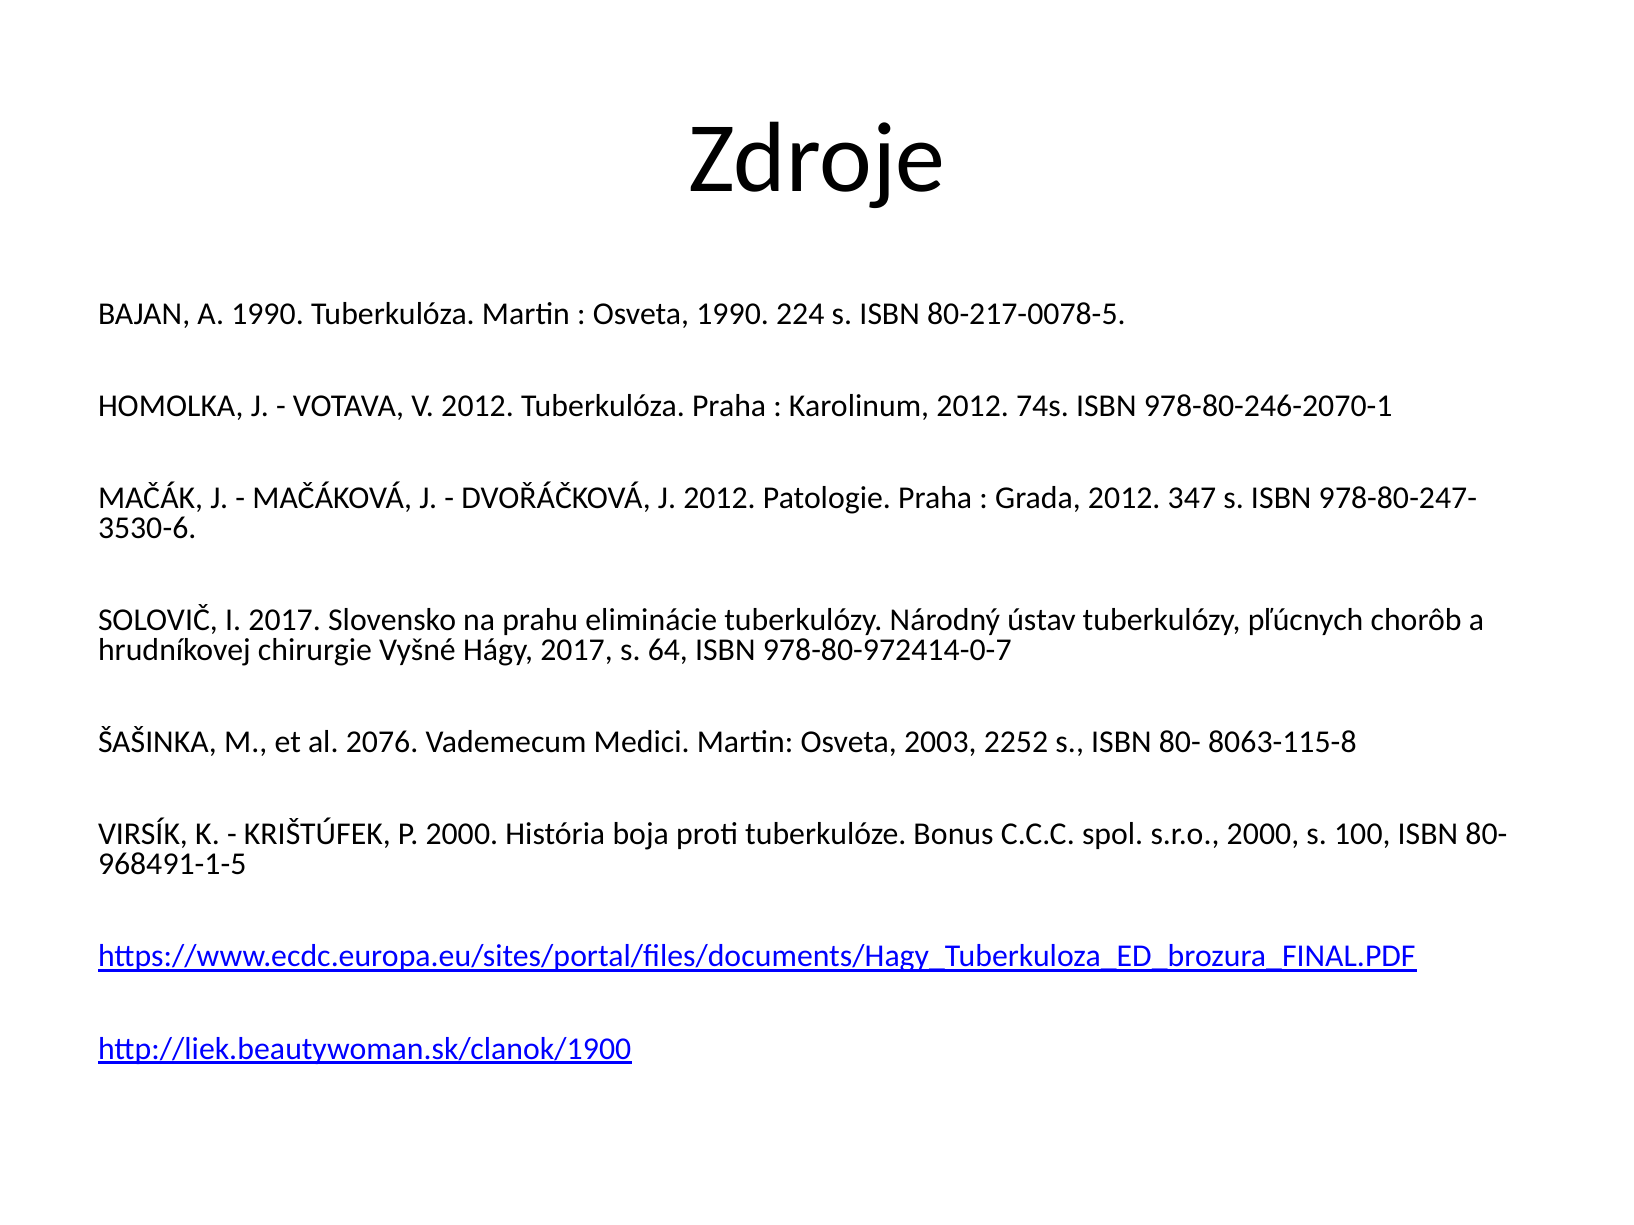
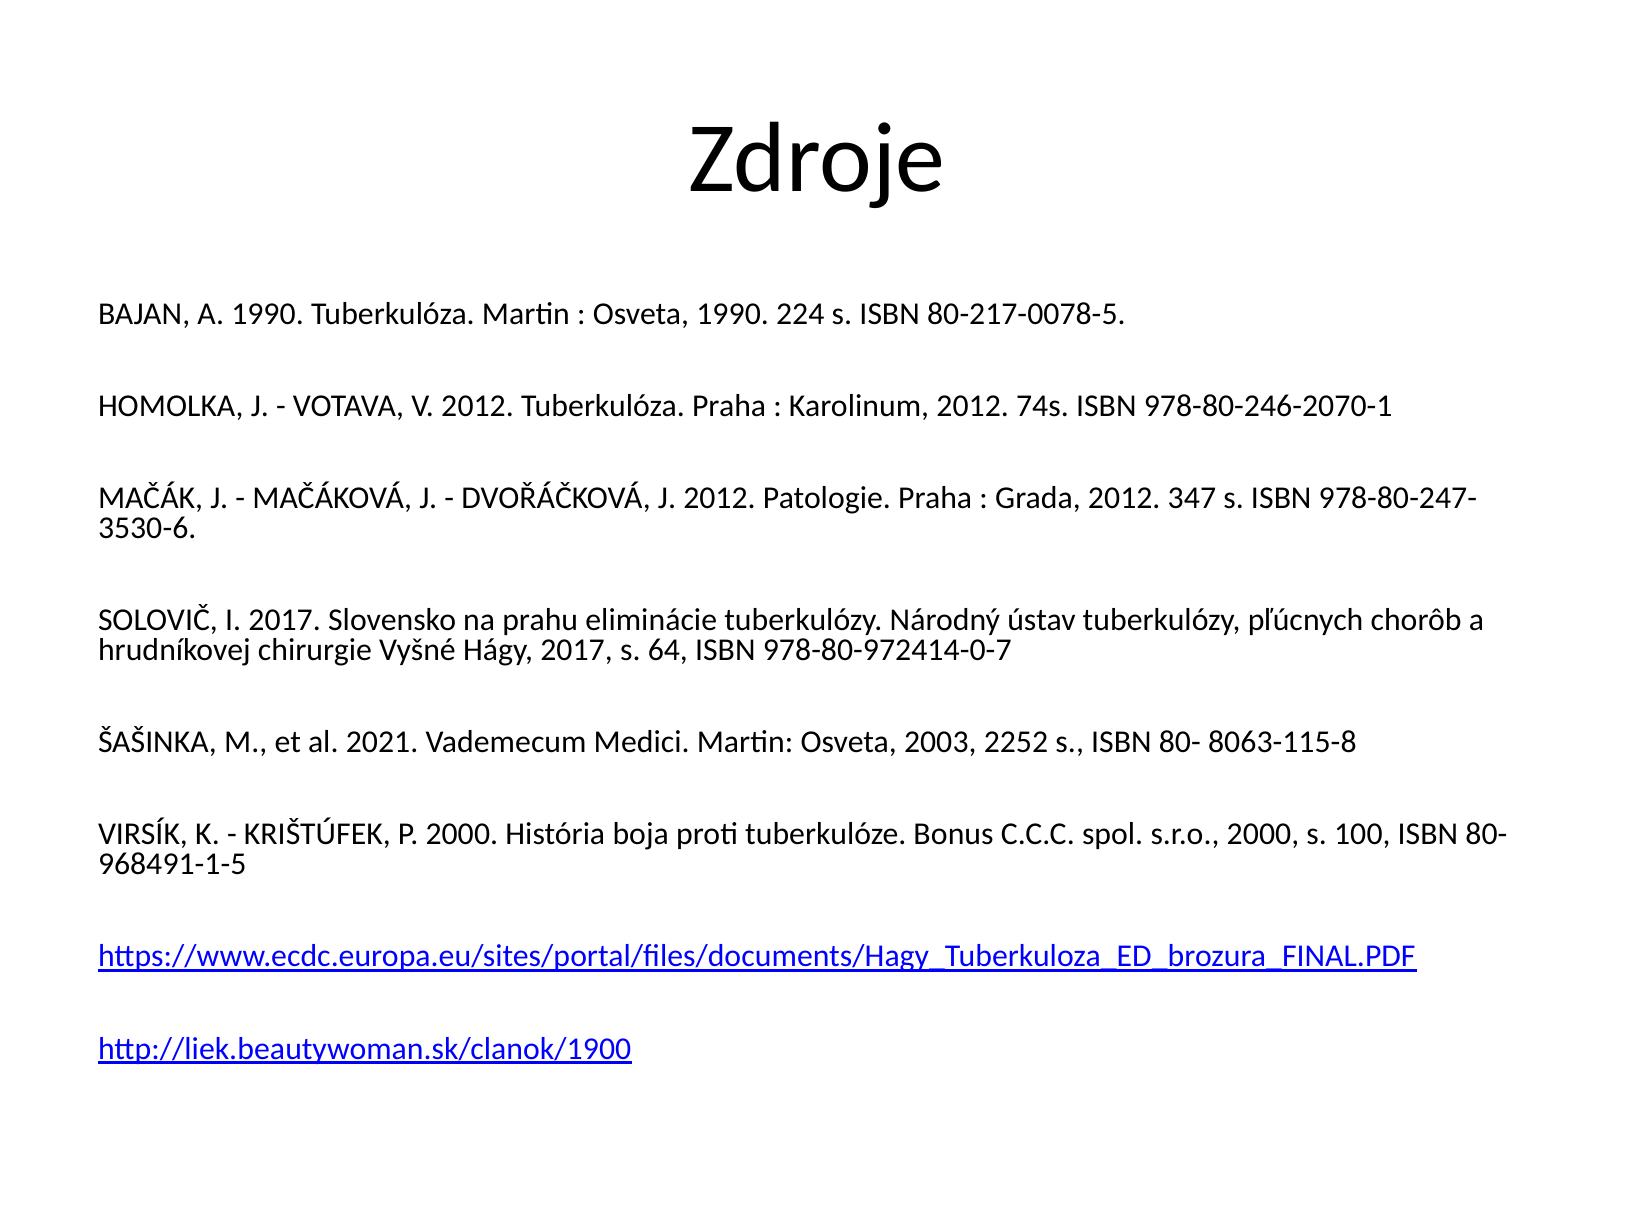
2076: 2076 -> 2021
